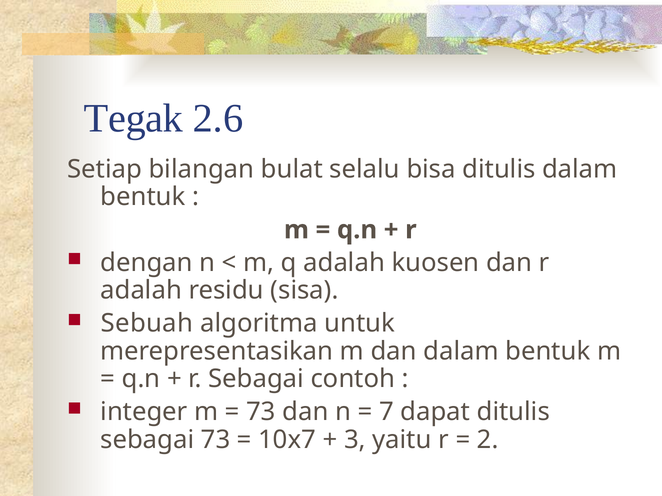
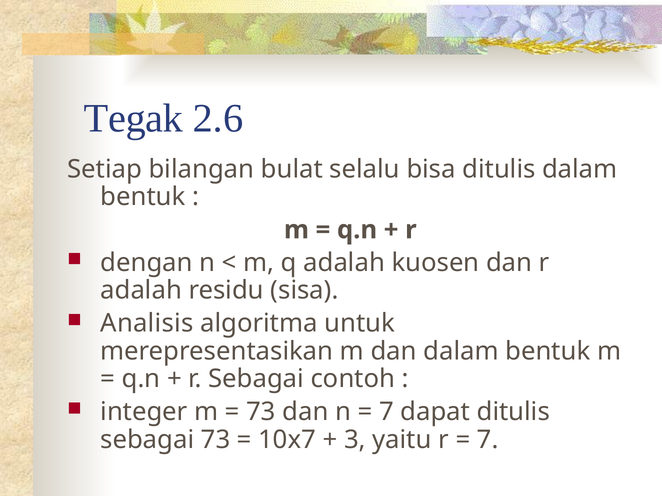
Sebuah: Sebuah -> Analisis
2 at (488, 440): 2 -> 7
